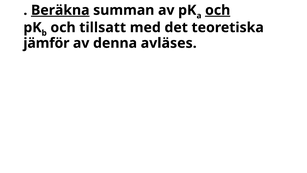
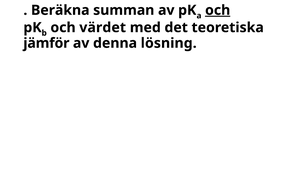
Beräkna underline: present -> none
tillsatt: tillsatt -> värdet
avläses: avläses -> lösning
